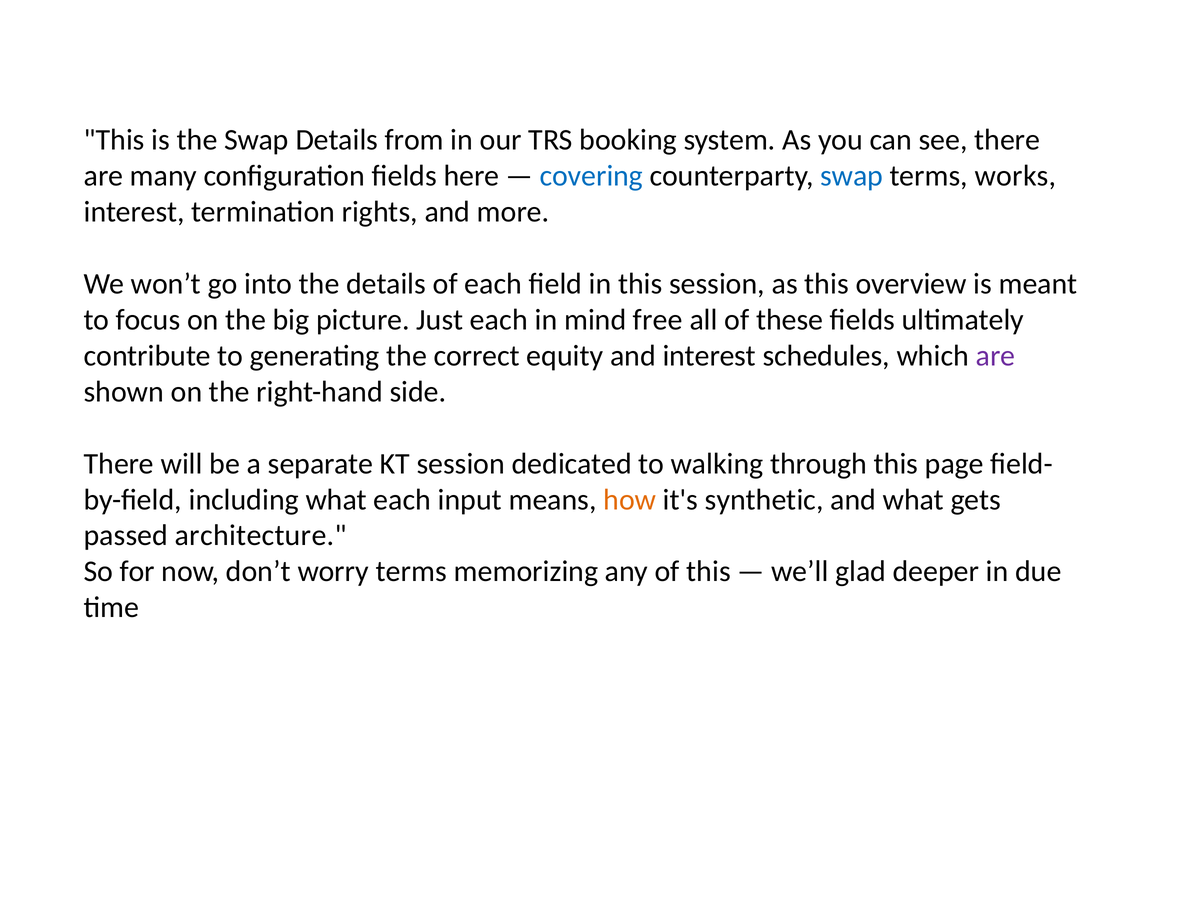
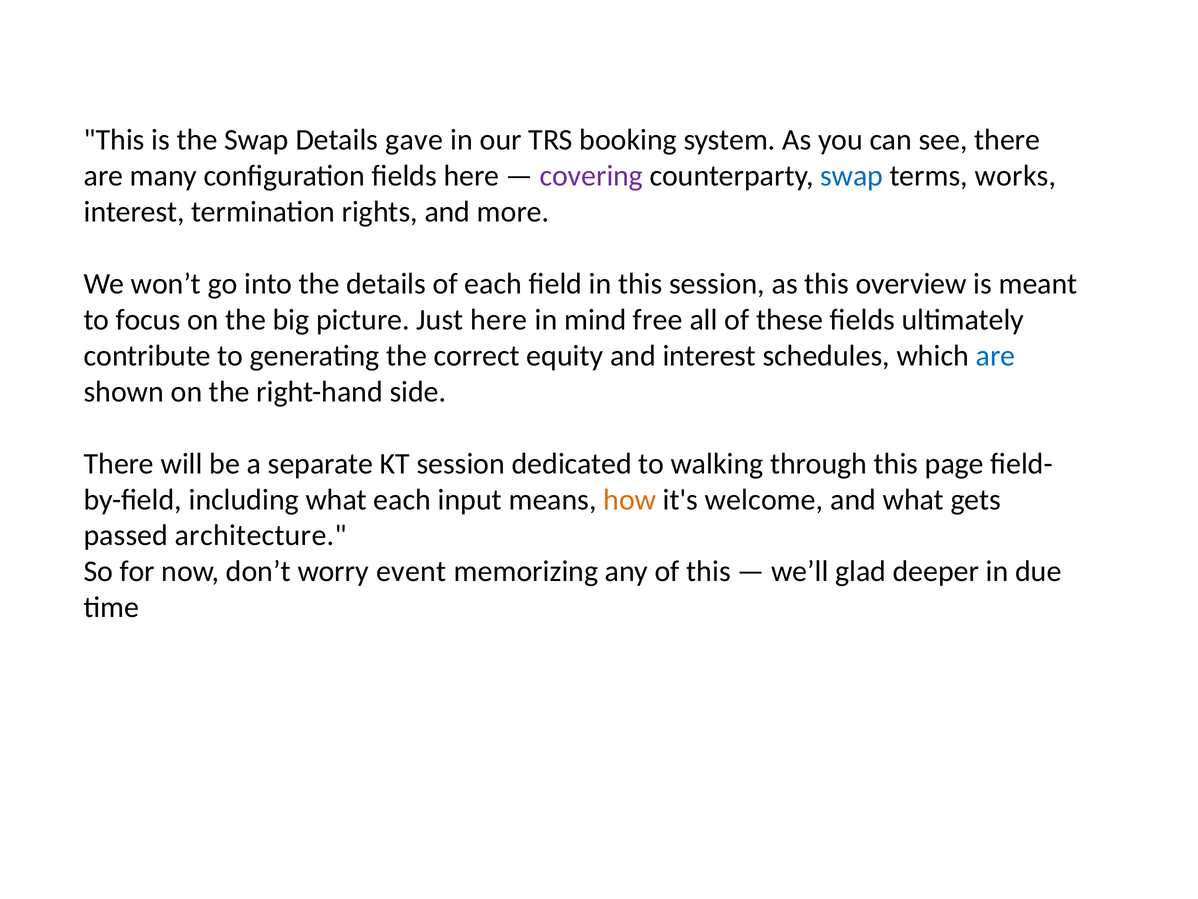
from: from -> gave
covering colour: blue -> purple
Just each: each -> here
are at (995, 356) colour: purple -> blue
synthetic: synthetic -> welcome
worry terms: terms -> event
